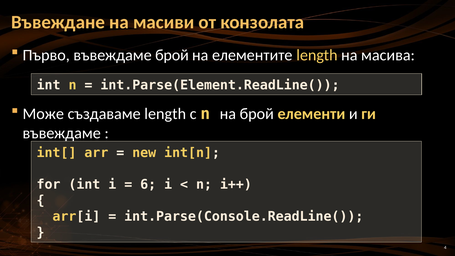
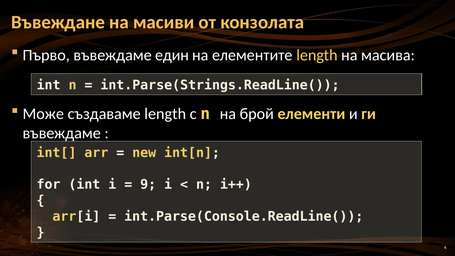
въвеждаме брой: брой -> един
int.Parse(Element.ReadLine(: int.Parse(Element.ReadLine( -> int.Parse(Strings.ReadLine(
6: 6 -> 9
